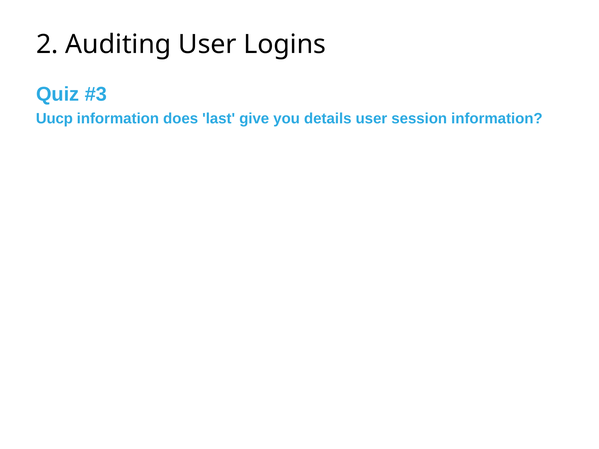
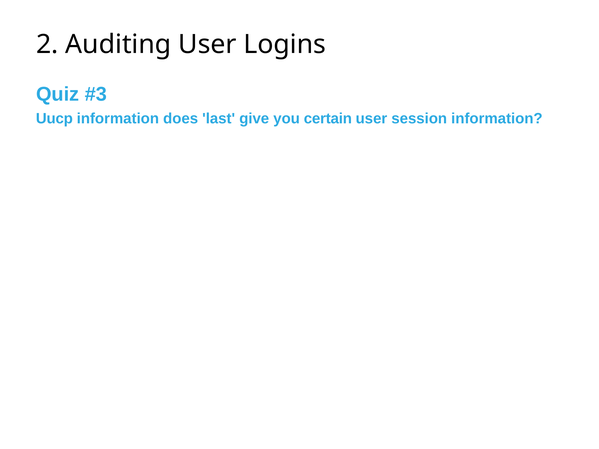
details: details -> certain
